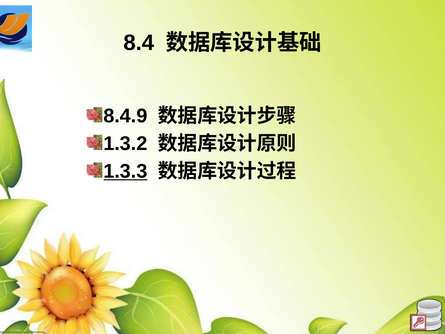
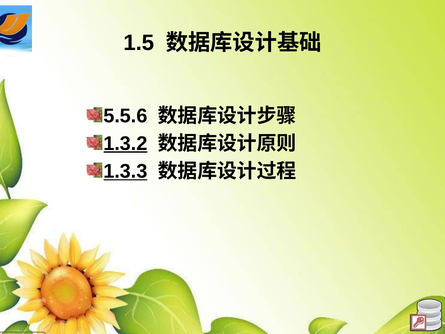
8.4: 8.4 -> 1.5
8.4.9: 8.4.9 -> 5.5.6
1.3.2 underline: none -> present
